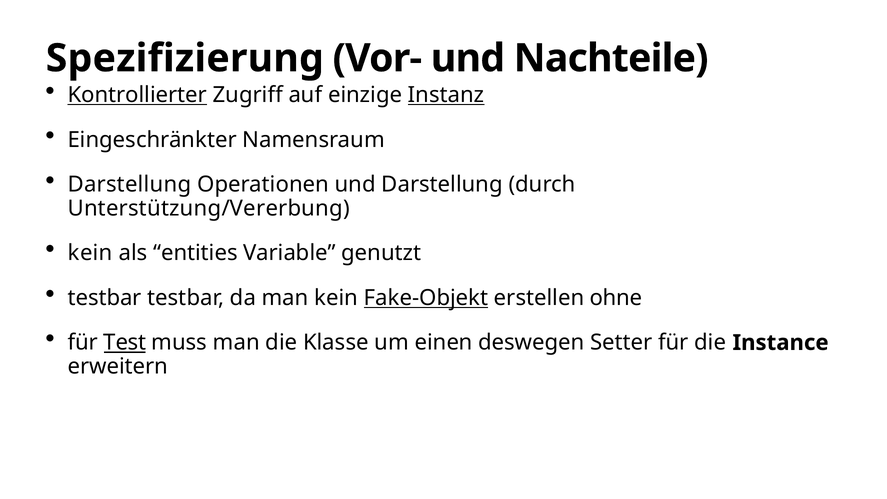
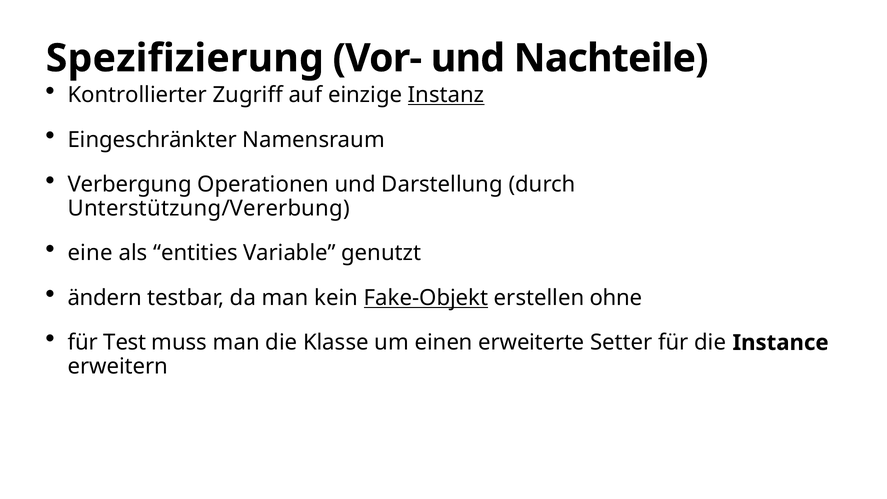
Kontrollierter underline: present -> none
Darstellung at (129, 184): Darstellung -> Verbergung
kein at (90, 253): kein -> eine
testbar at (105, 298): testbar -> ändern
Test underline: present -> none
deswegen: deswegen -> erweiterte
